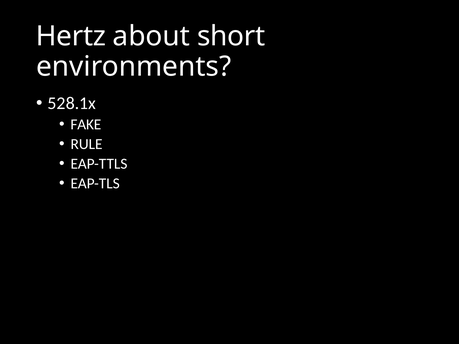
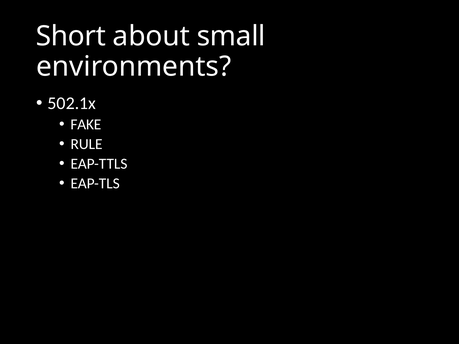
Hertz: Hertz -> Short
short: short -> small
528.1x: 528.1x -> 502.1x
